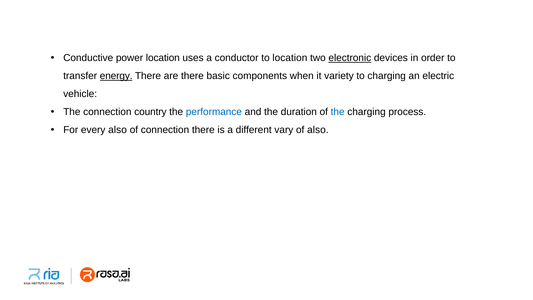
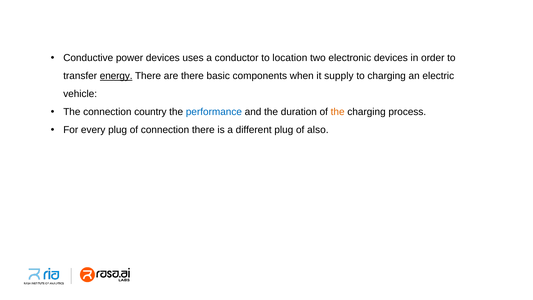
power location: location -> devices
electronic underline: present -> none
variety: variety -> supply
the at (338, 112) colour: blue -> orange
every also: also -> plug
different vary: vary -> plug
